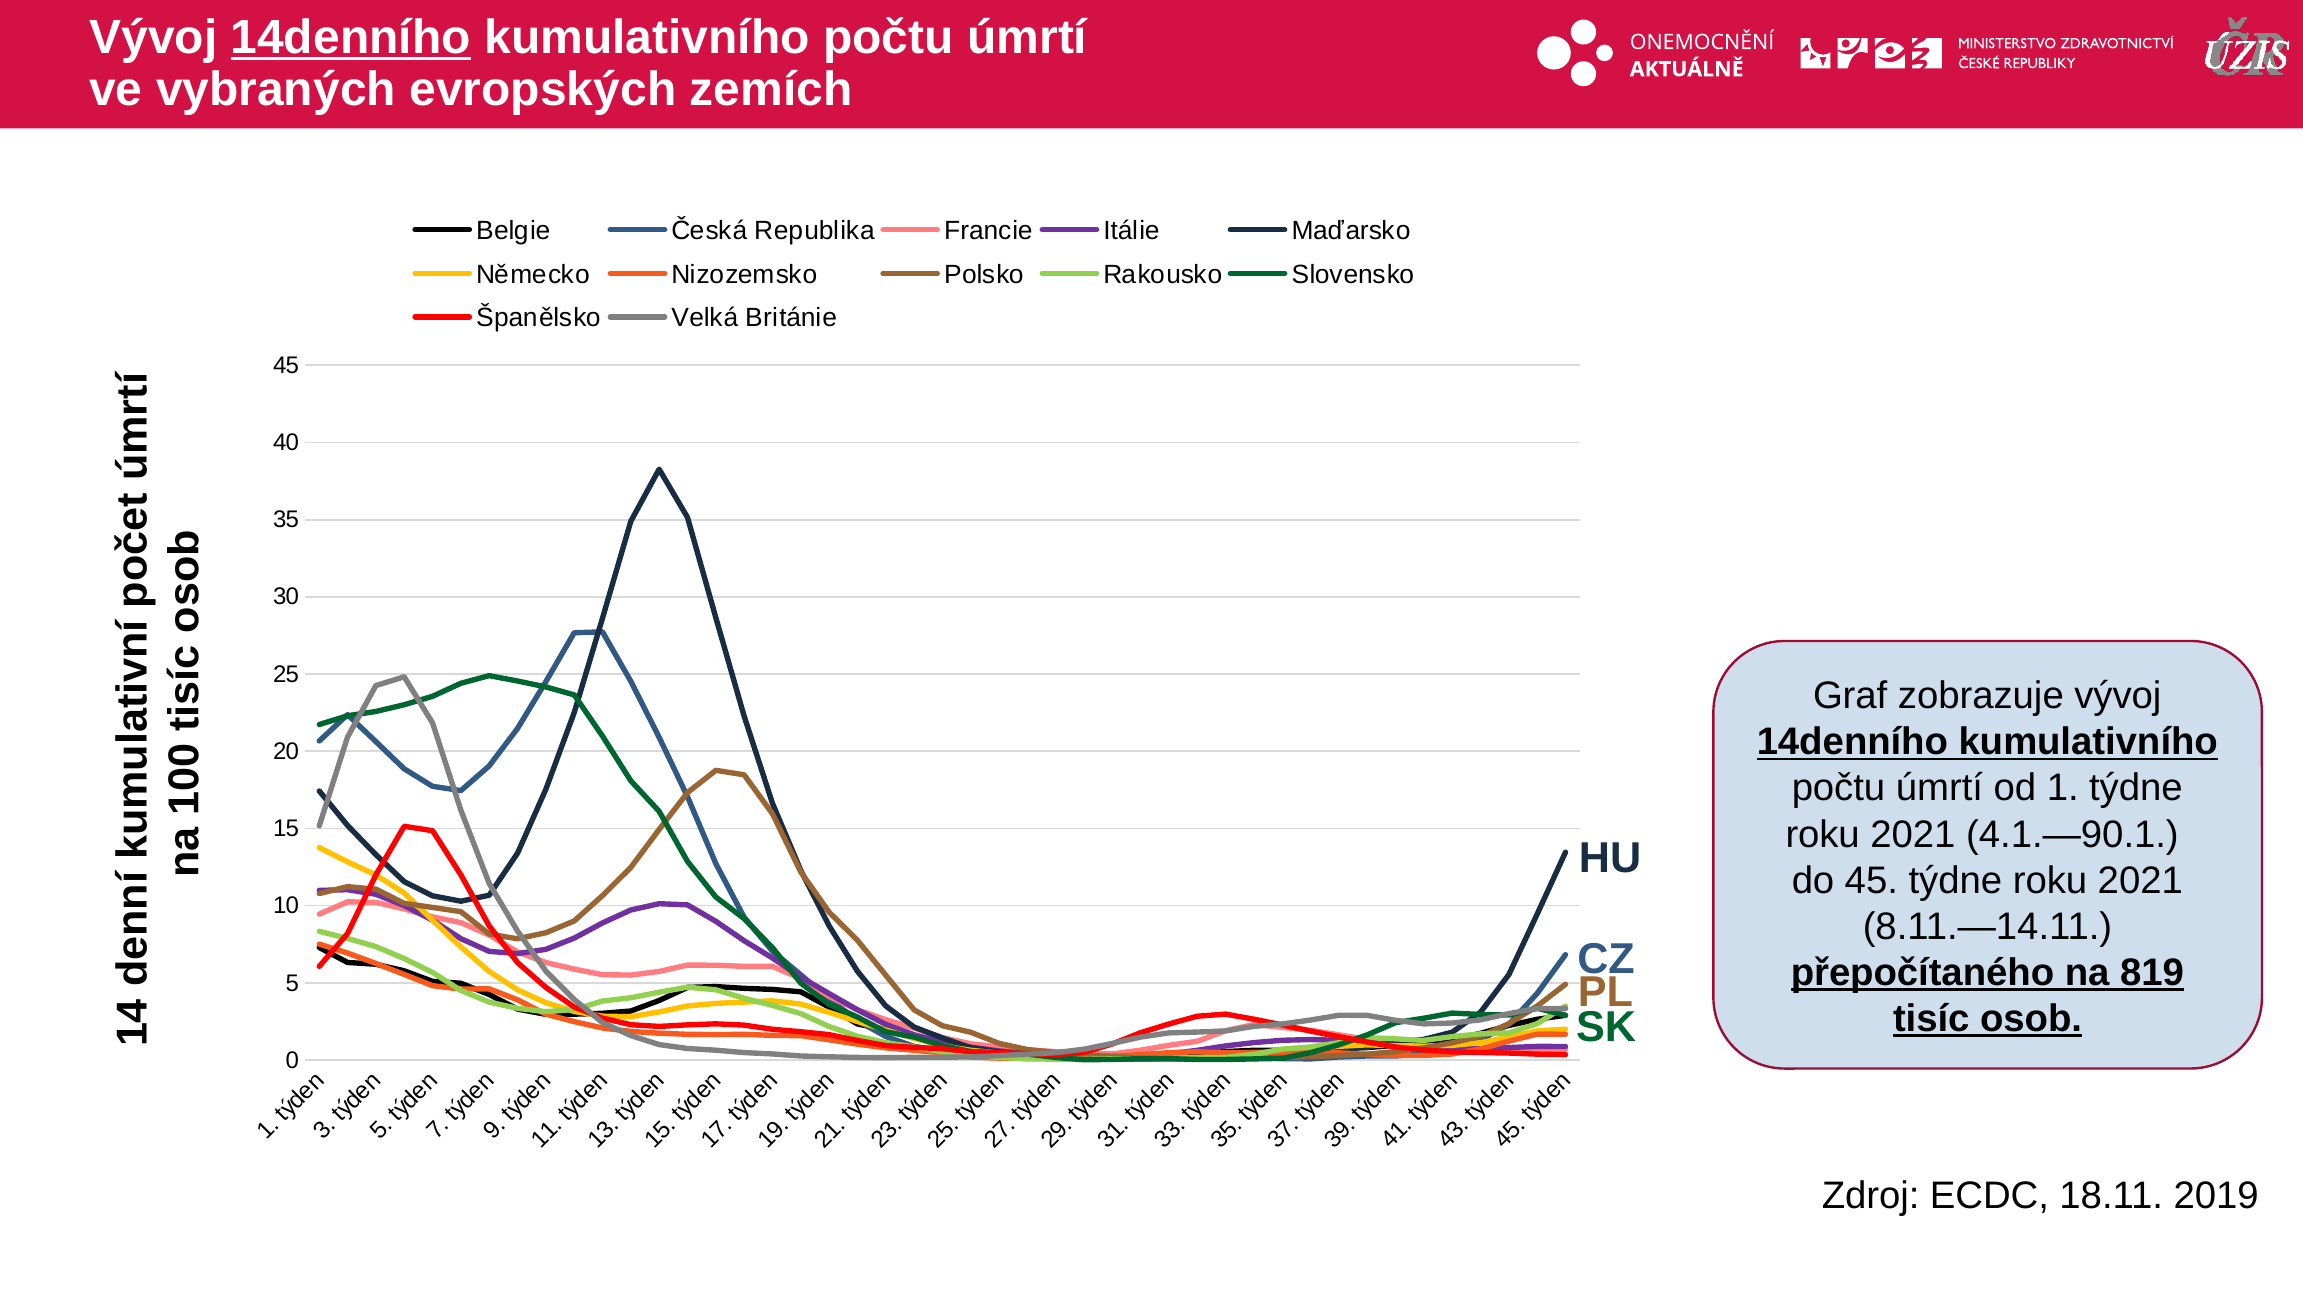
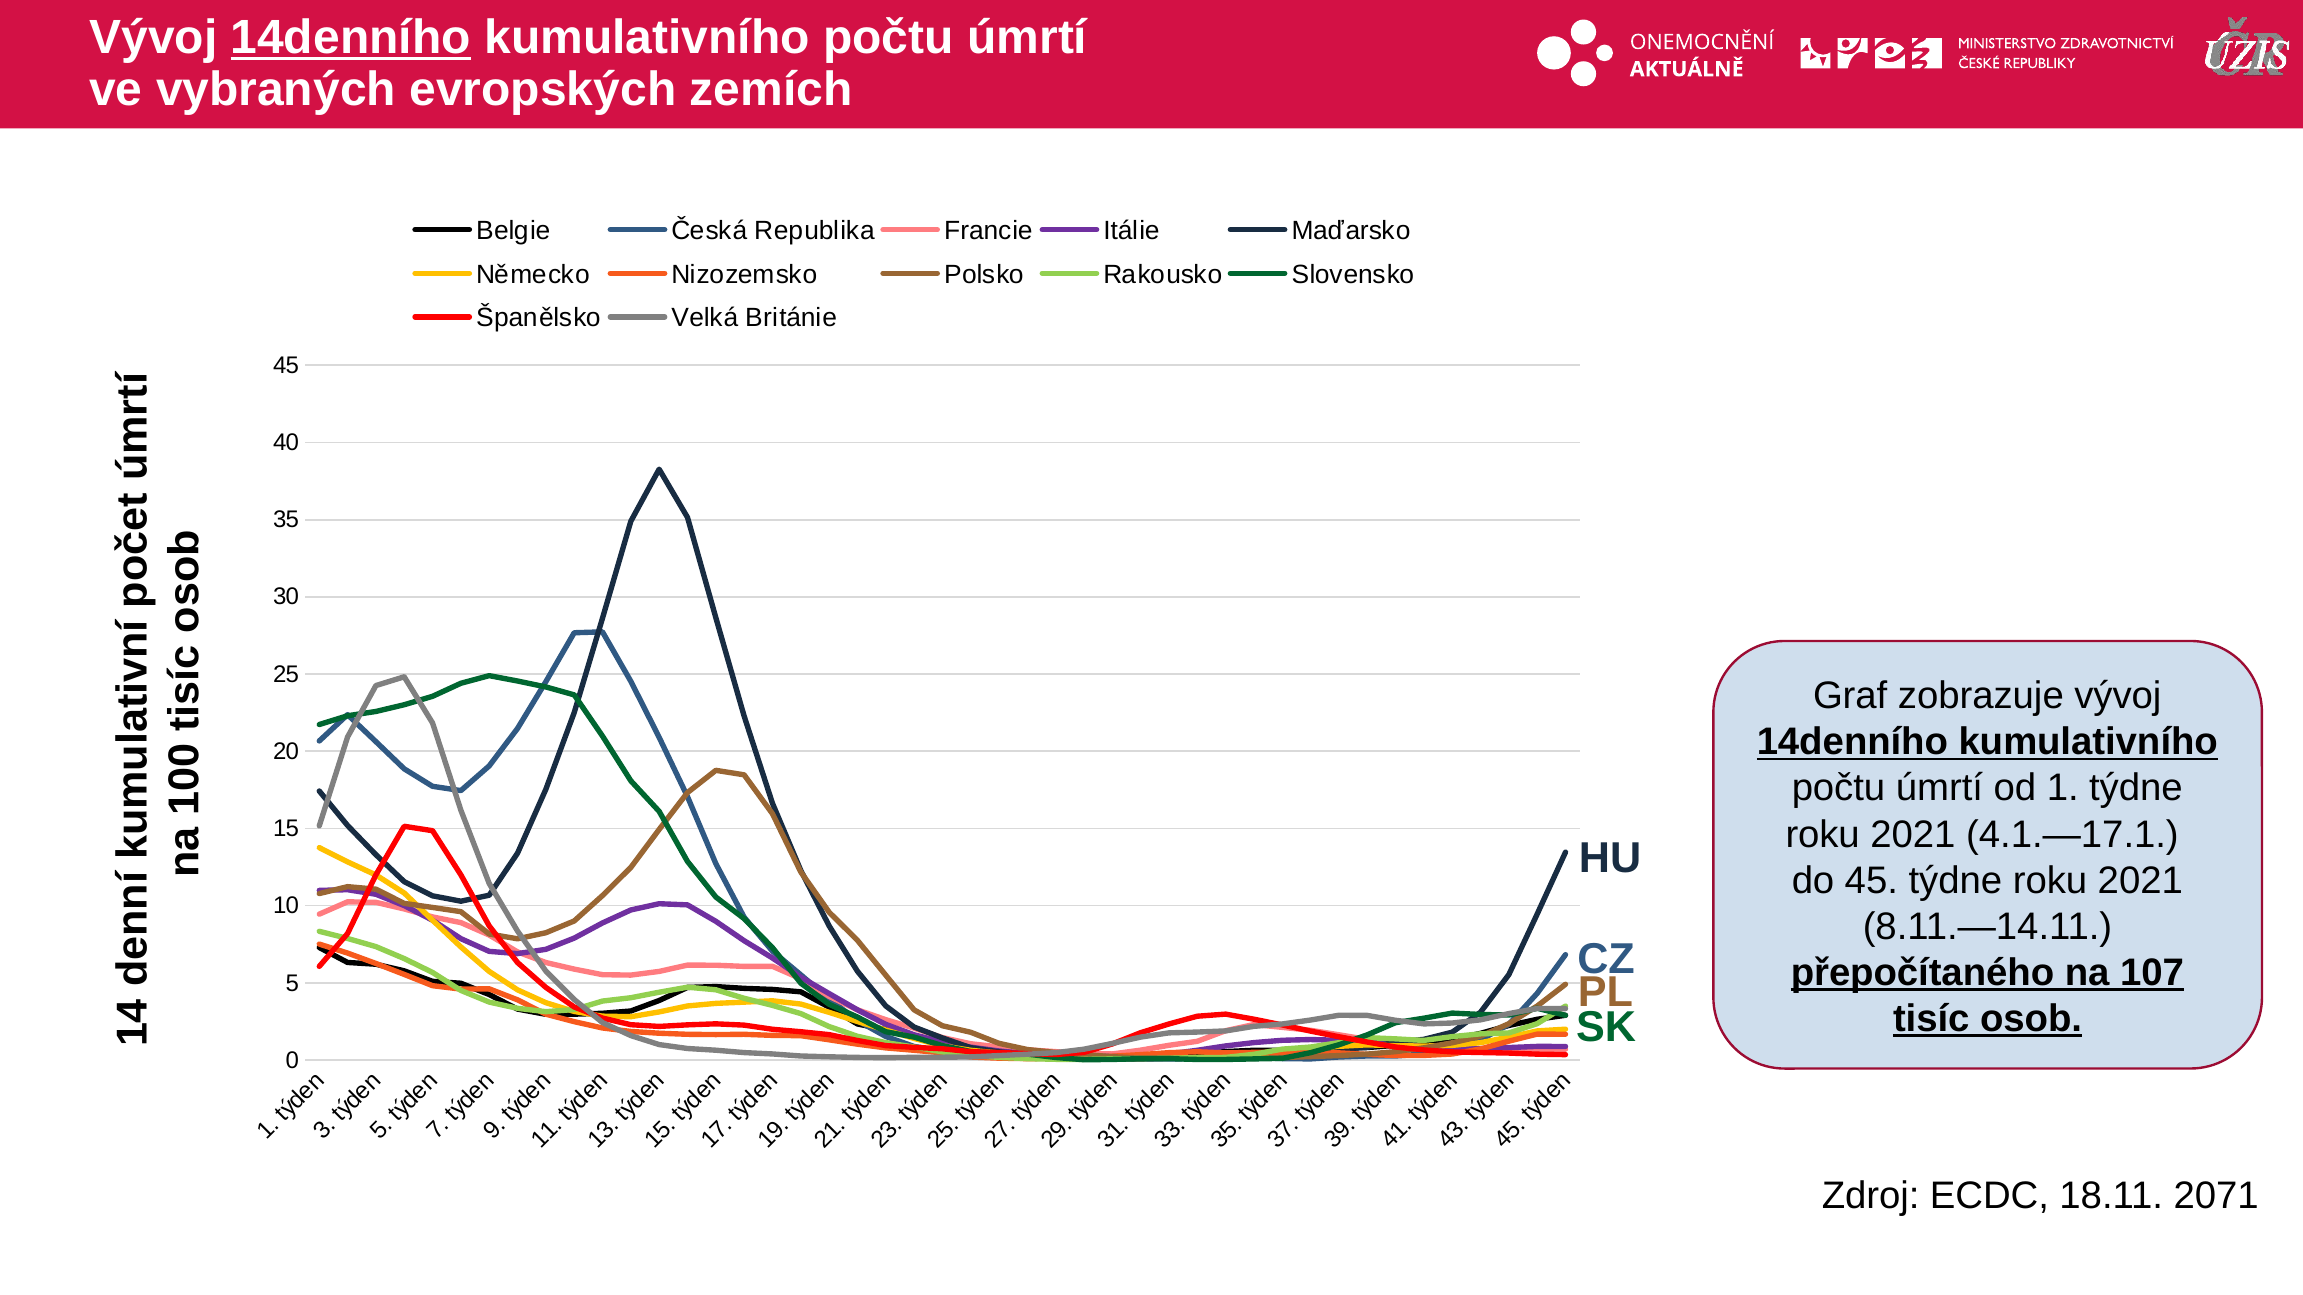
4.1.—90.1: 4.1.—90.1 -> 4.1.—17.1
819: 819 -> 107
2019: 2019 -> 2071
